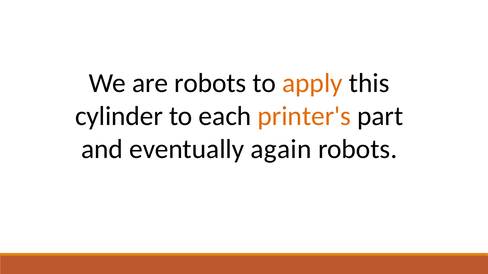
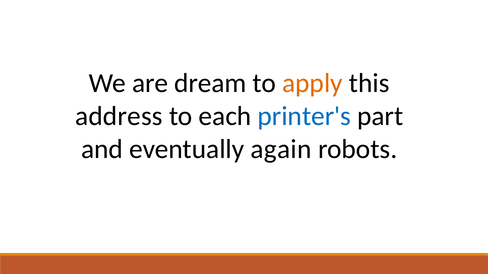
are robots: robots -> dream
cylinder: cylinder -> address
printer's colour: orange -> blue
